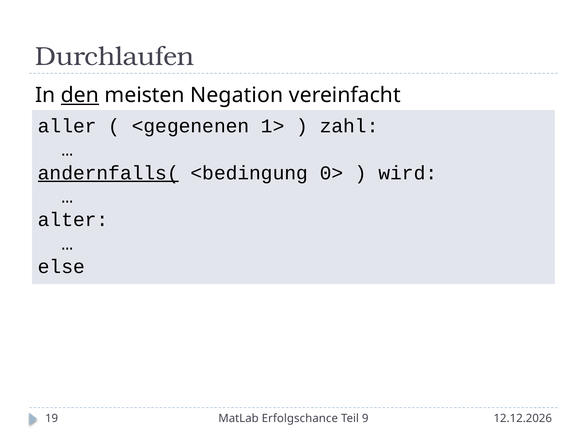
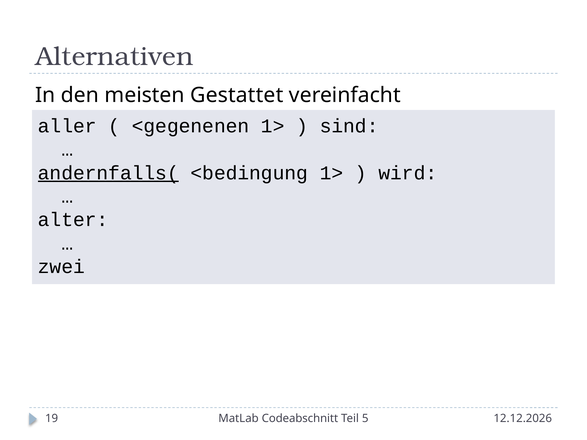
Durchlaufen: Durchlaufen -> Alternativen
den underline: present -> none
Negation: Negation -> Gestattet
zahl: zahl -> sind
<bedingung 0>: 0> -> 1>
else: else -> zwei
Erfolgschance: Erfolgschance -> Codeabschnitt
9: 9 -> 5
